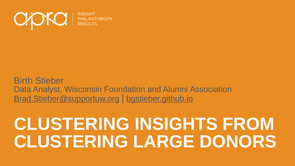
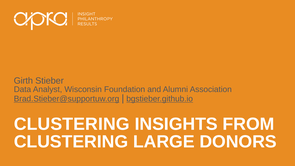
Birth: Birth -> Girth
